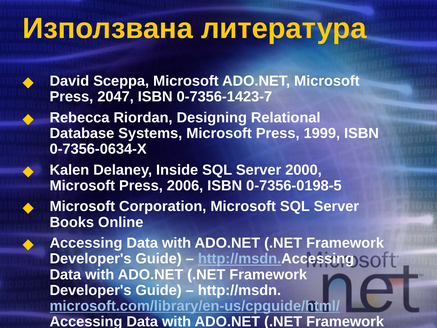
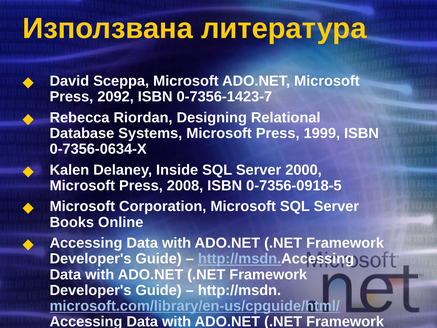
2047: 2047 -> 2092
2006: 2006 -> 2008
0-7356-0198-5: 0-7356-0198-5 -> 0-7356-0918-5
